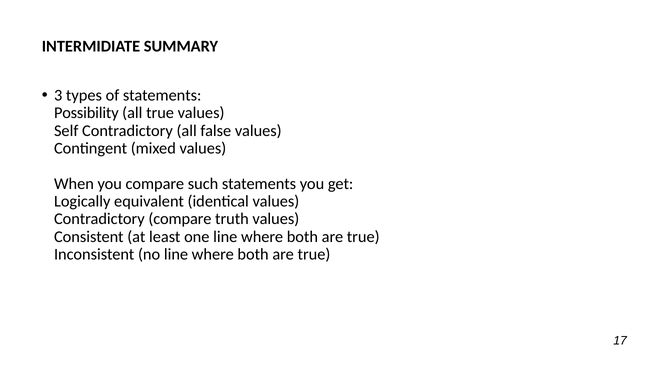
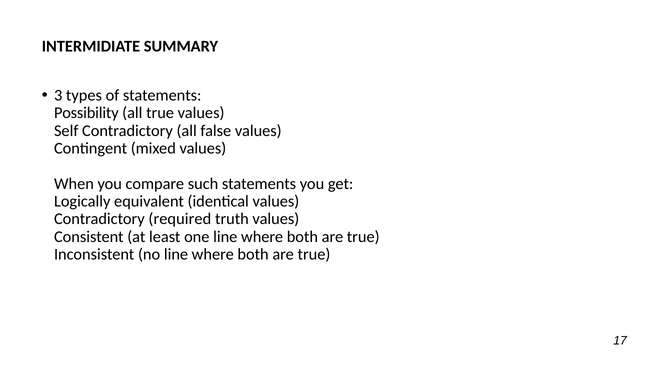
Contradictory compare: compare -> required
